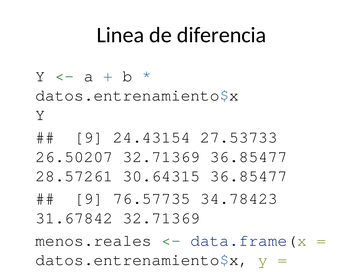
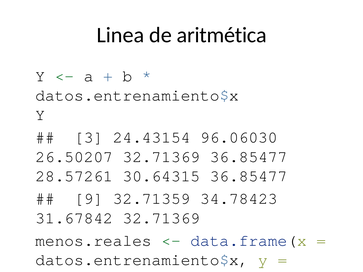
diferencia: diferencia -> aritmética
9 at (89, 137): 9 -> 3
27.53733: 27.53733 -> 96.06030
76.57735: 76.57735 -> 32.71359
